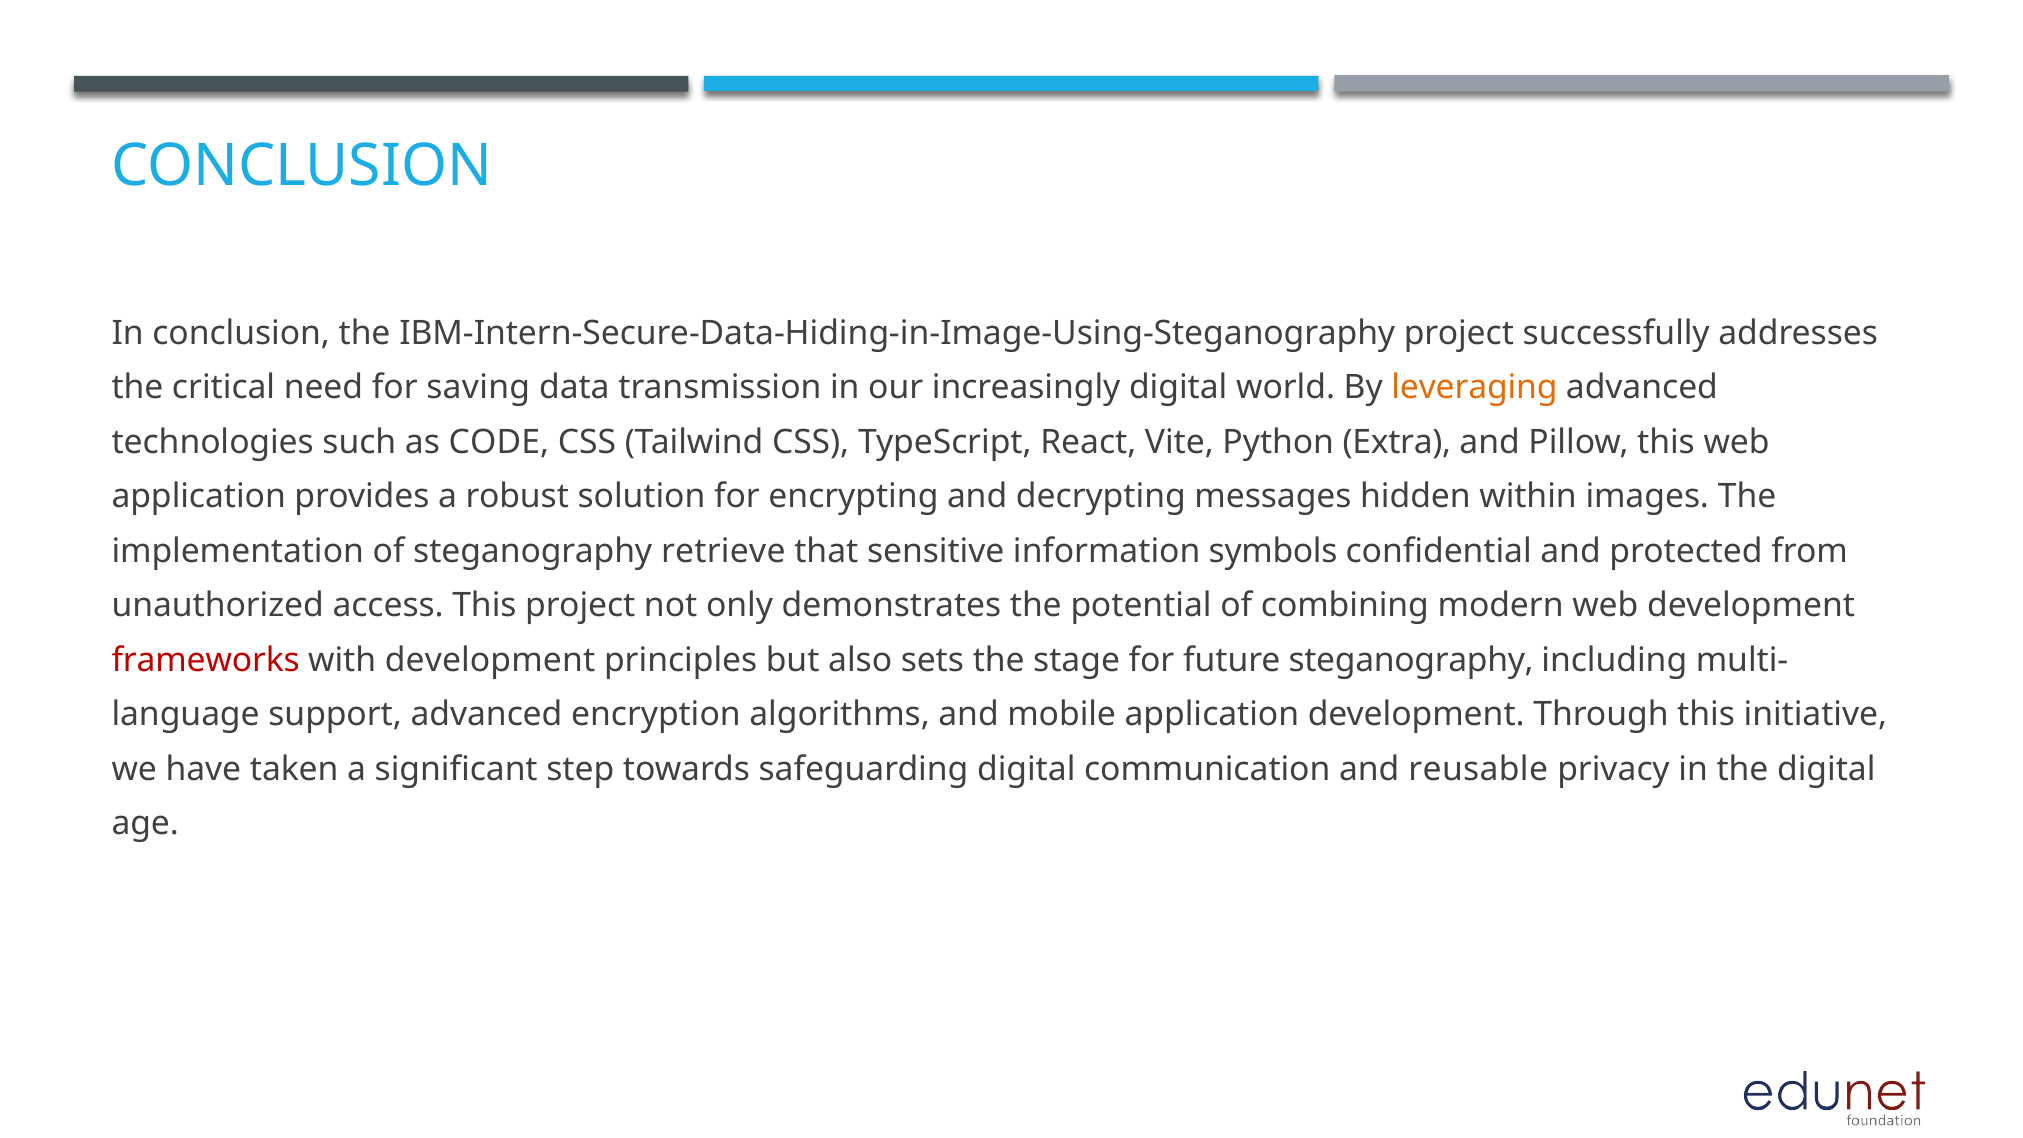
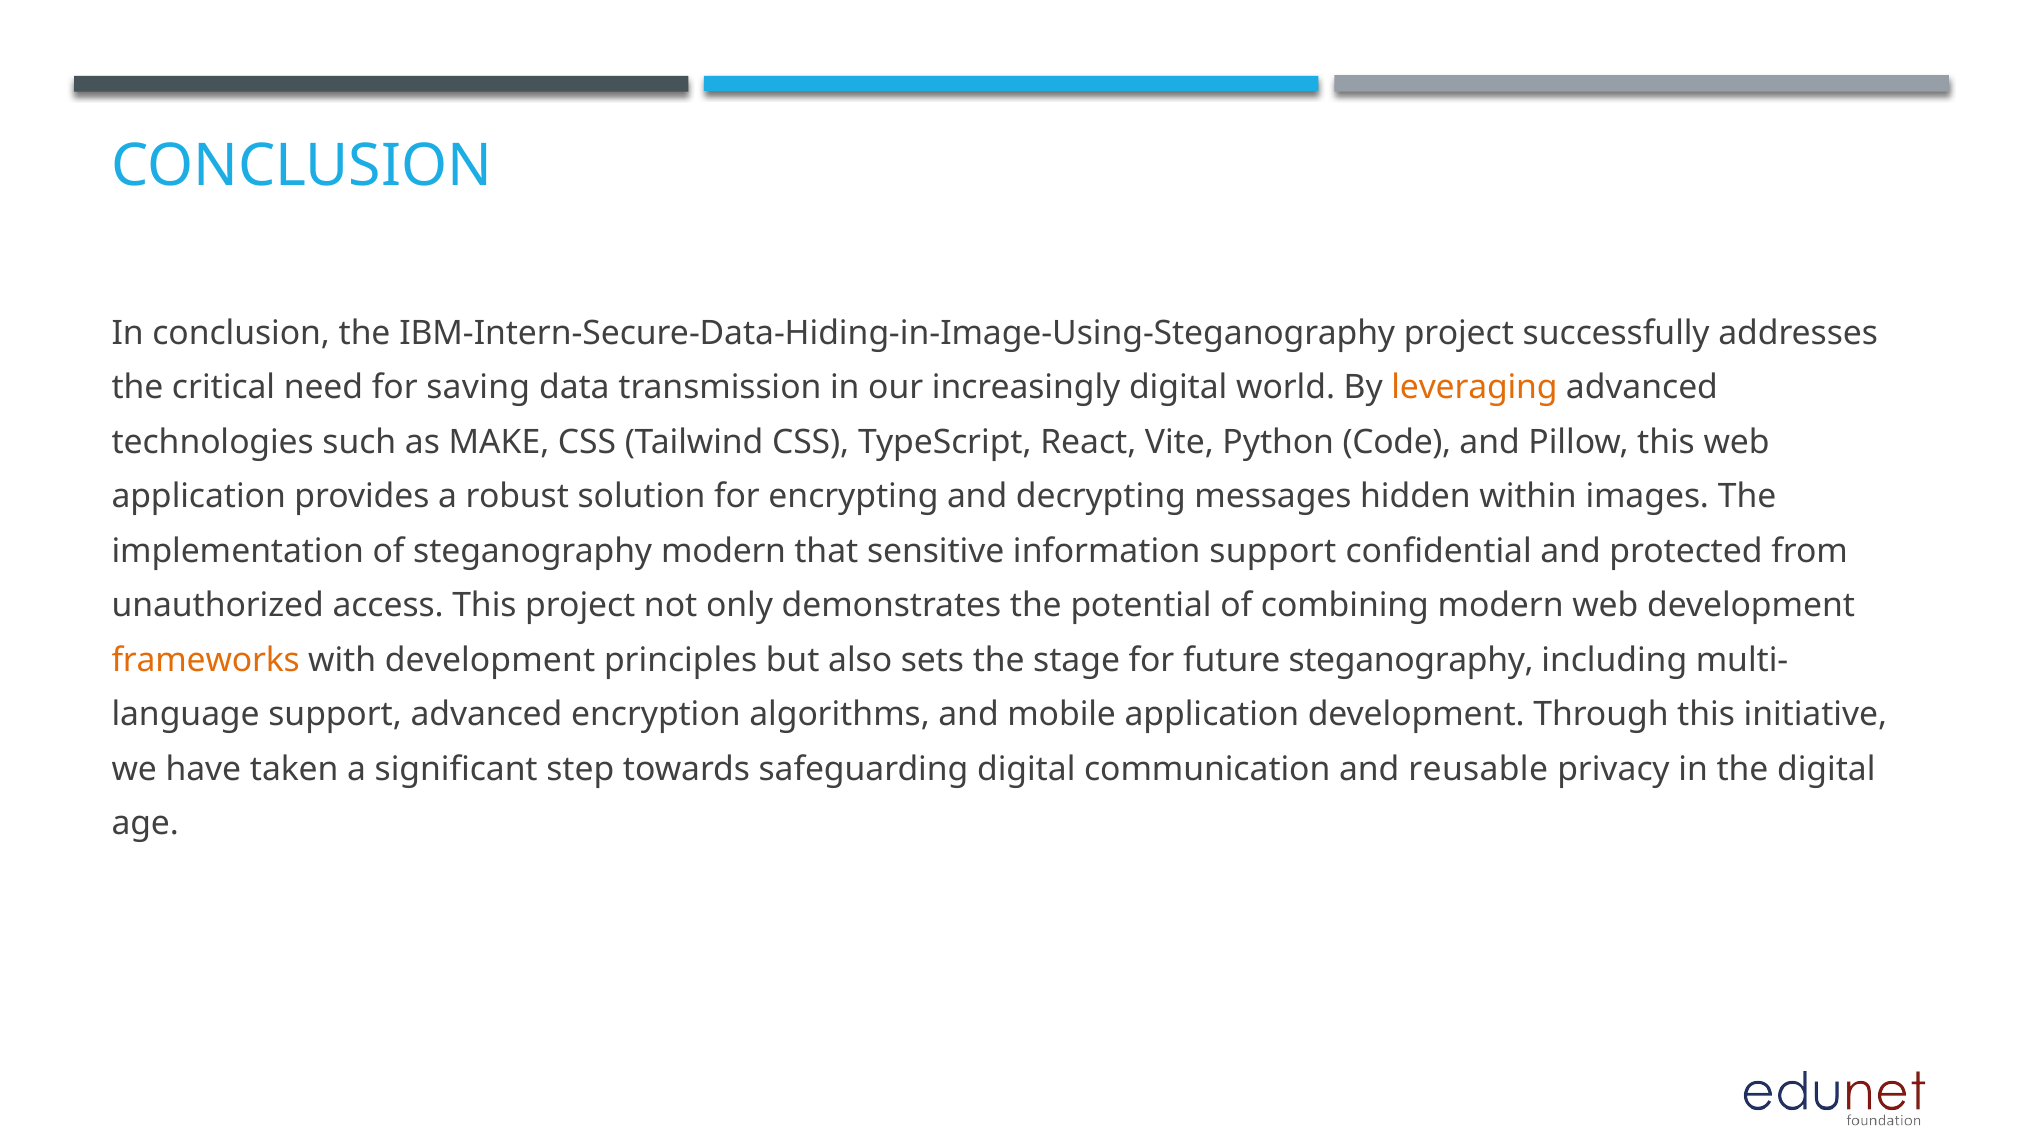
CODE: CODE -> MAKE
Extra: Extra -> Code
steganography retrieve: retrieve -> modern
information symbols: symbols -> support
frameworks colour: red -> orange
